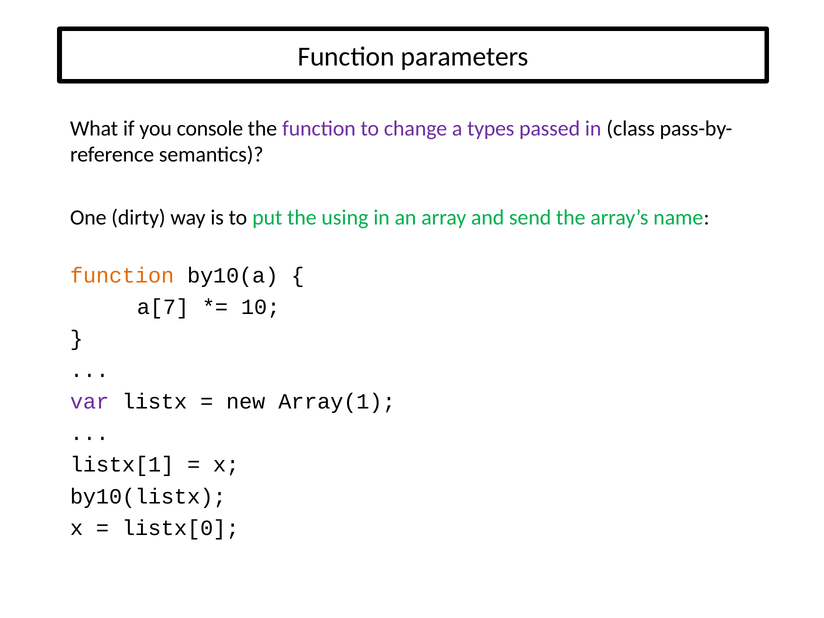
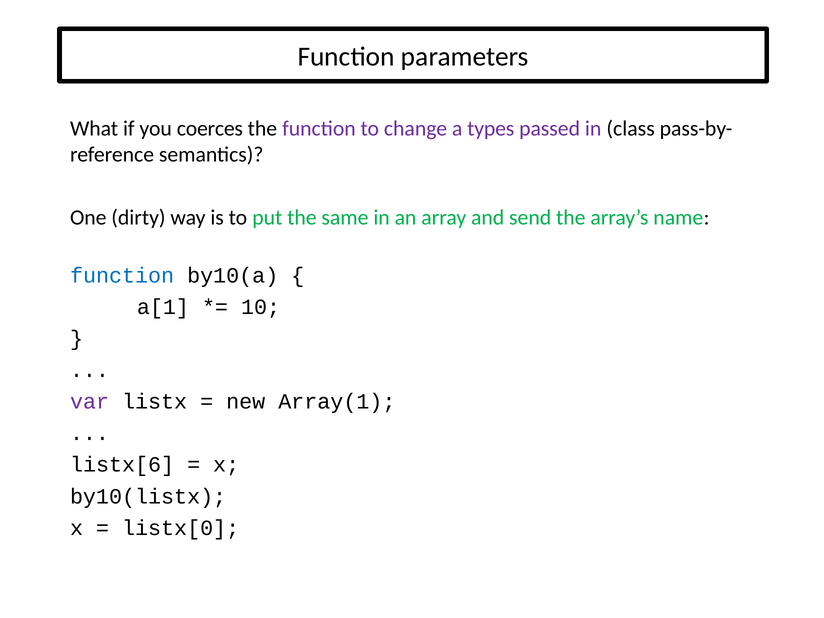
console: console -> coerces
using: using -> same
function at (122, 275) colour: orange -> blue
a[7: a[7 -> a[1
listx[1: listx[1 -> listx[6
